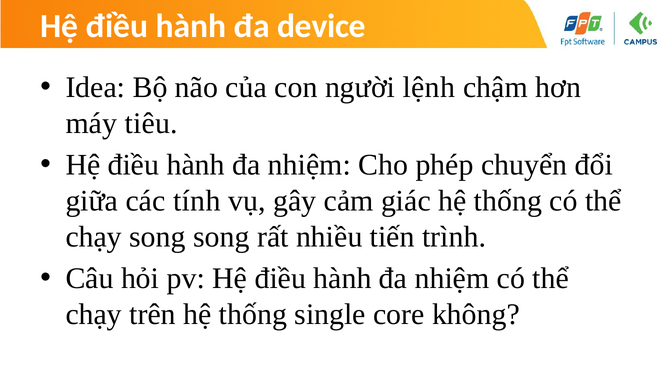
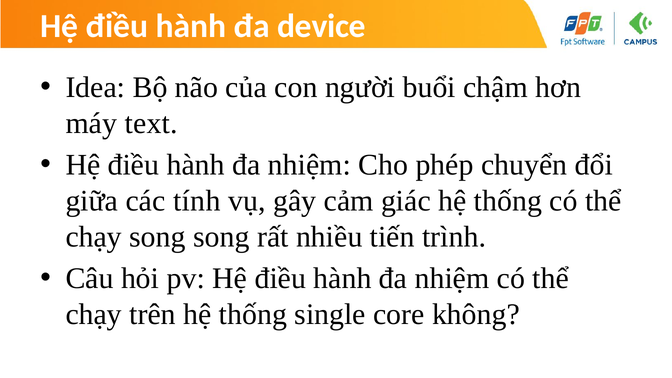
lệnh: lệnh -> buổi
tiêu: tiêu -> text
